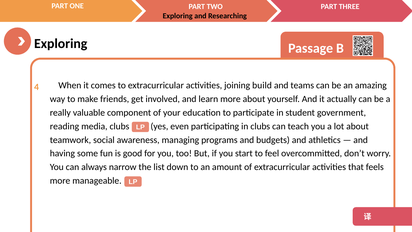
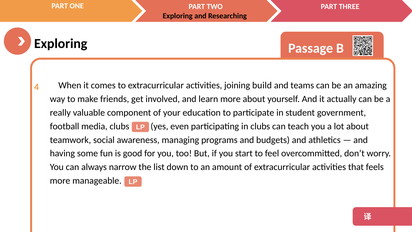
reading: reading -> football
